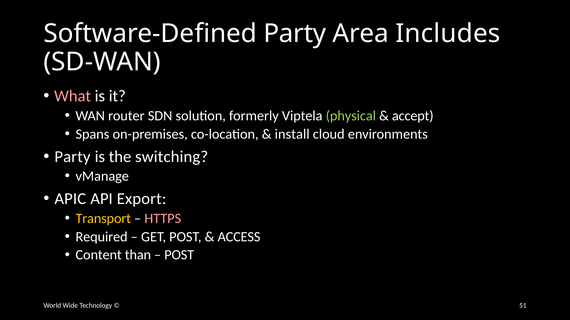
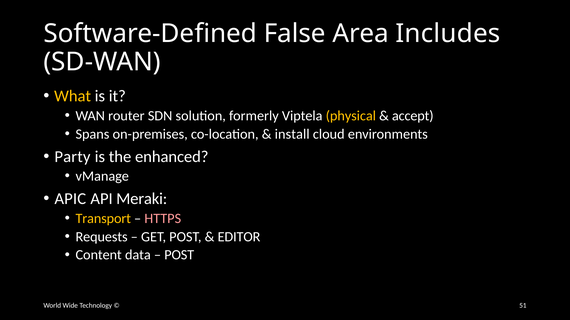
Software-Defined Party: Party -> False
What colour: pink -> yellow
physical colour: light green -> yellow
switching: switching -> enhanced
Export: Export -> Meraki
Required: Required -> Requests
ACCESS: ACCESS -> EDITOR
than: than -> data
